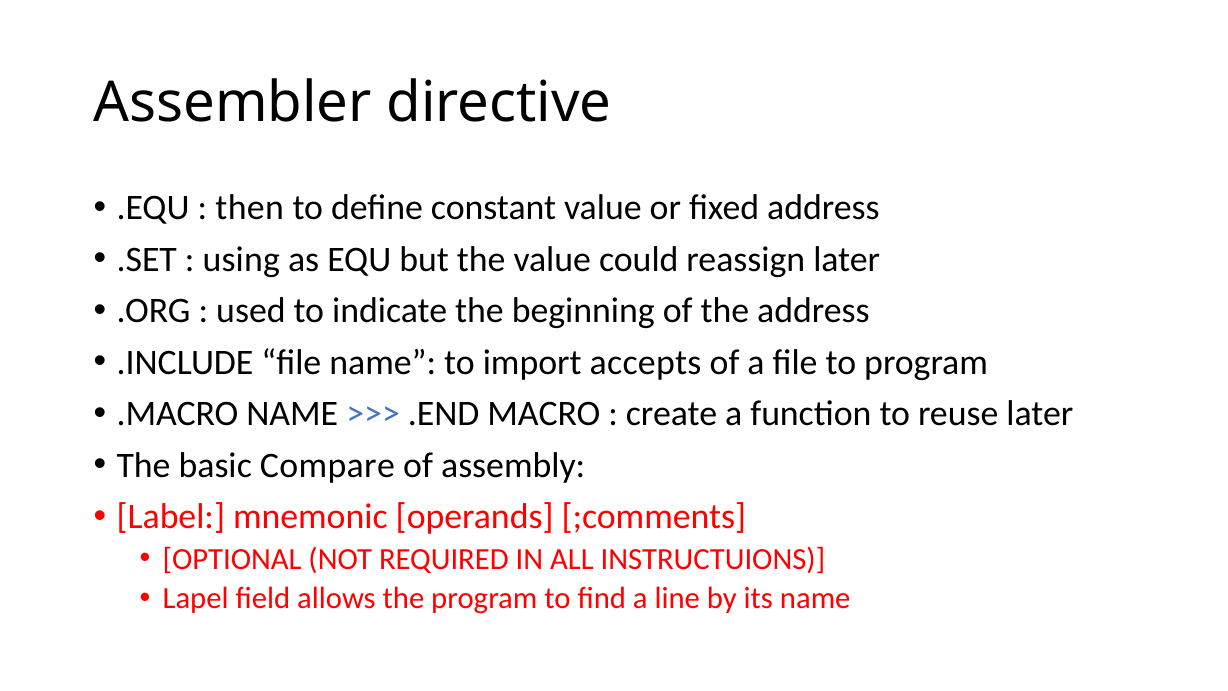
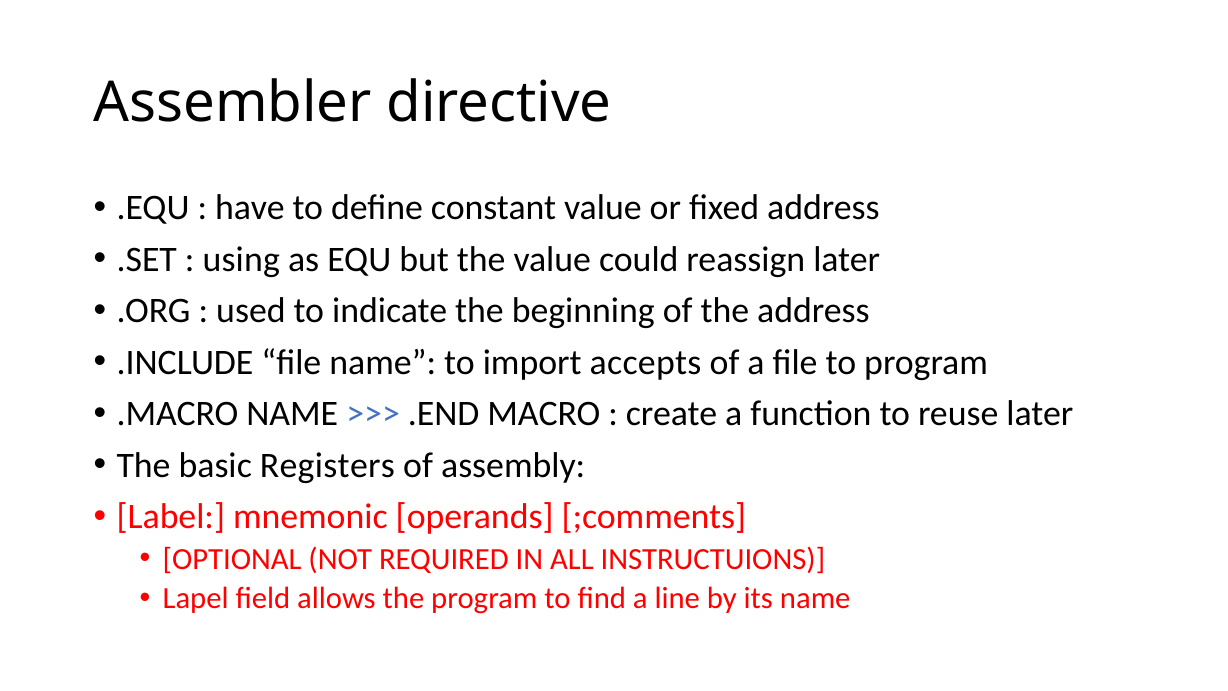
then: then -> have
Compare: Compare -> Registers
